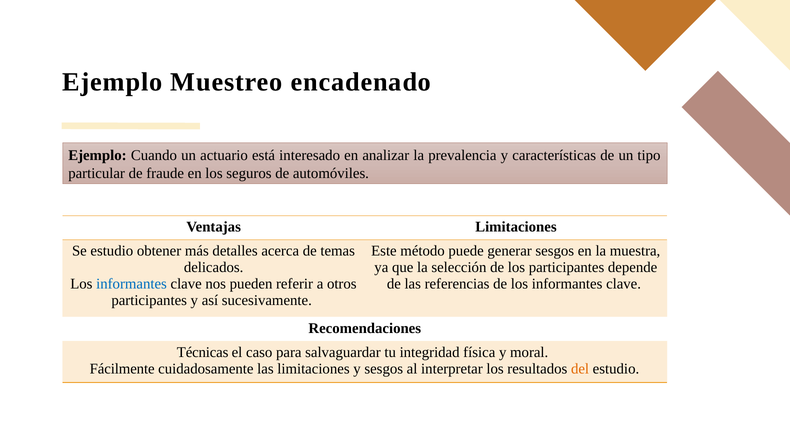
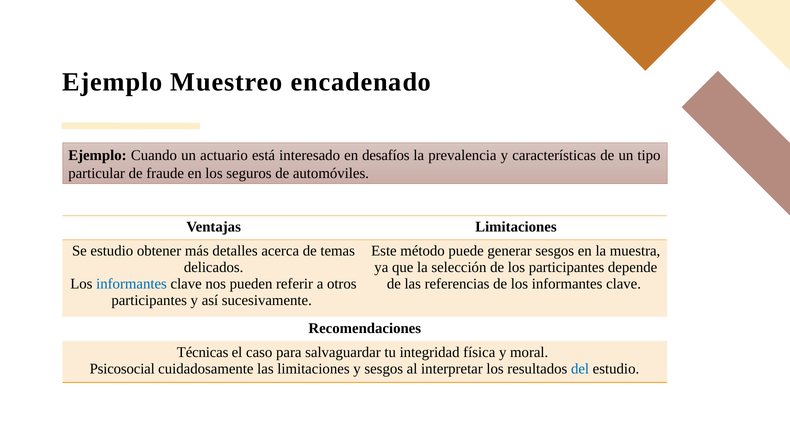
analizar: analizar -> desafíos
Fácilmente: Fácilmente -> Psicosocial
del colour: orange -> blue
